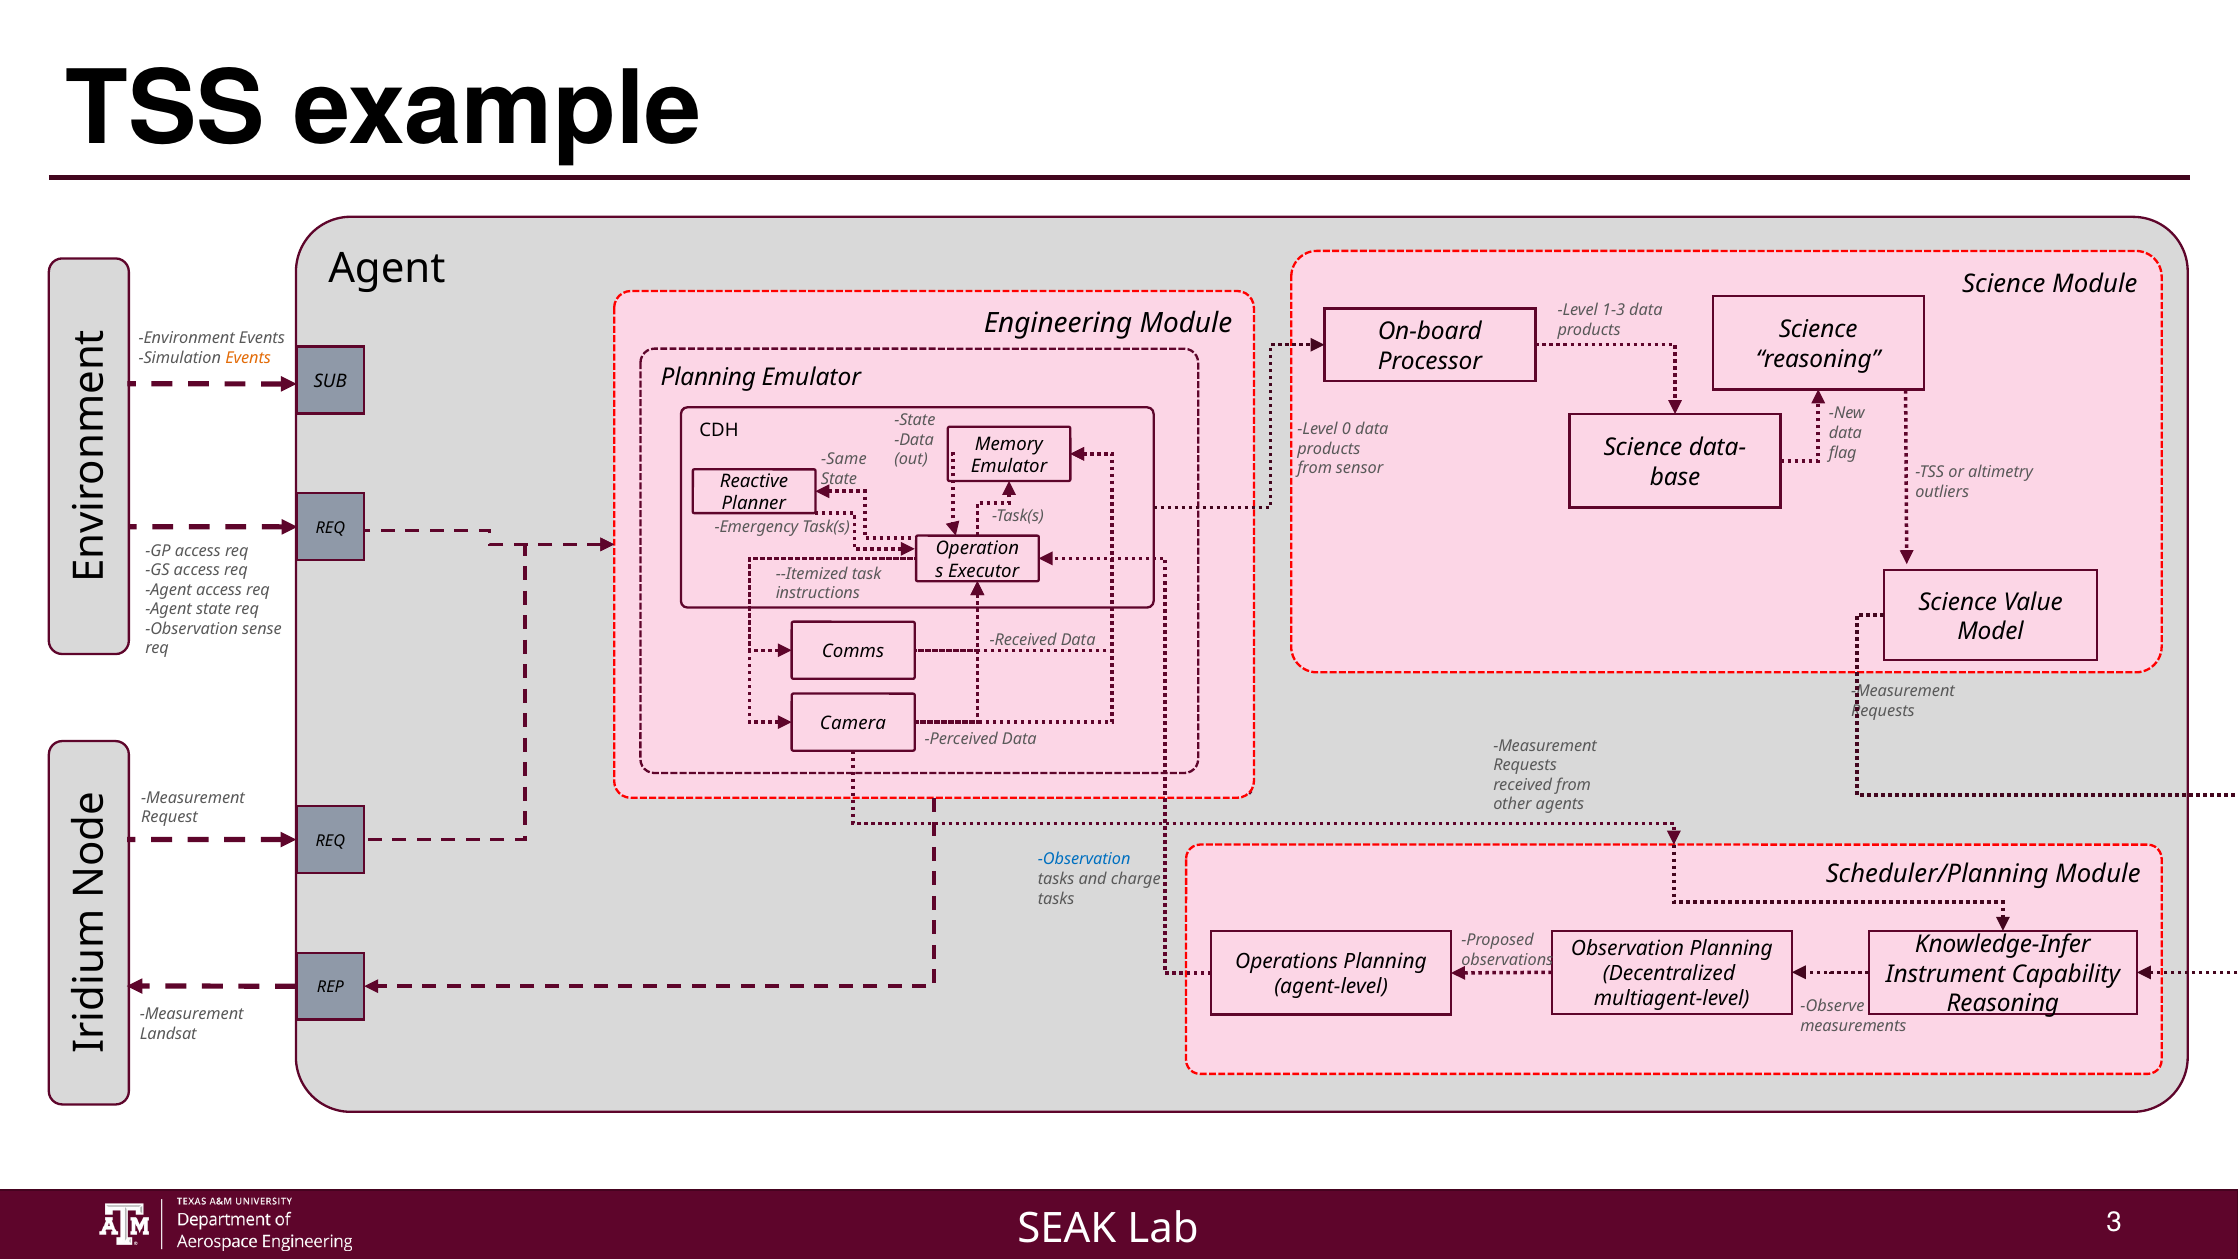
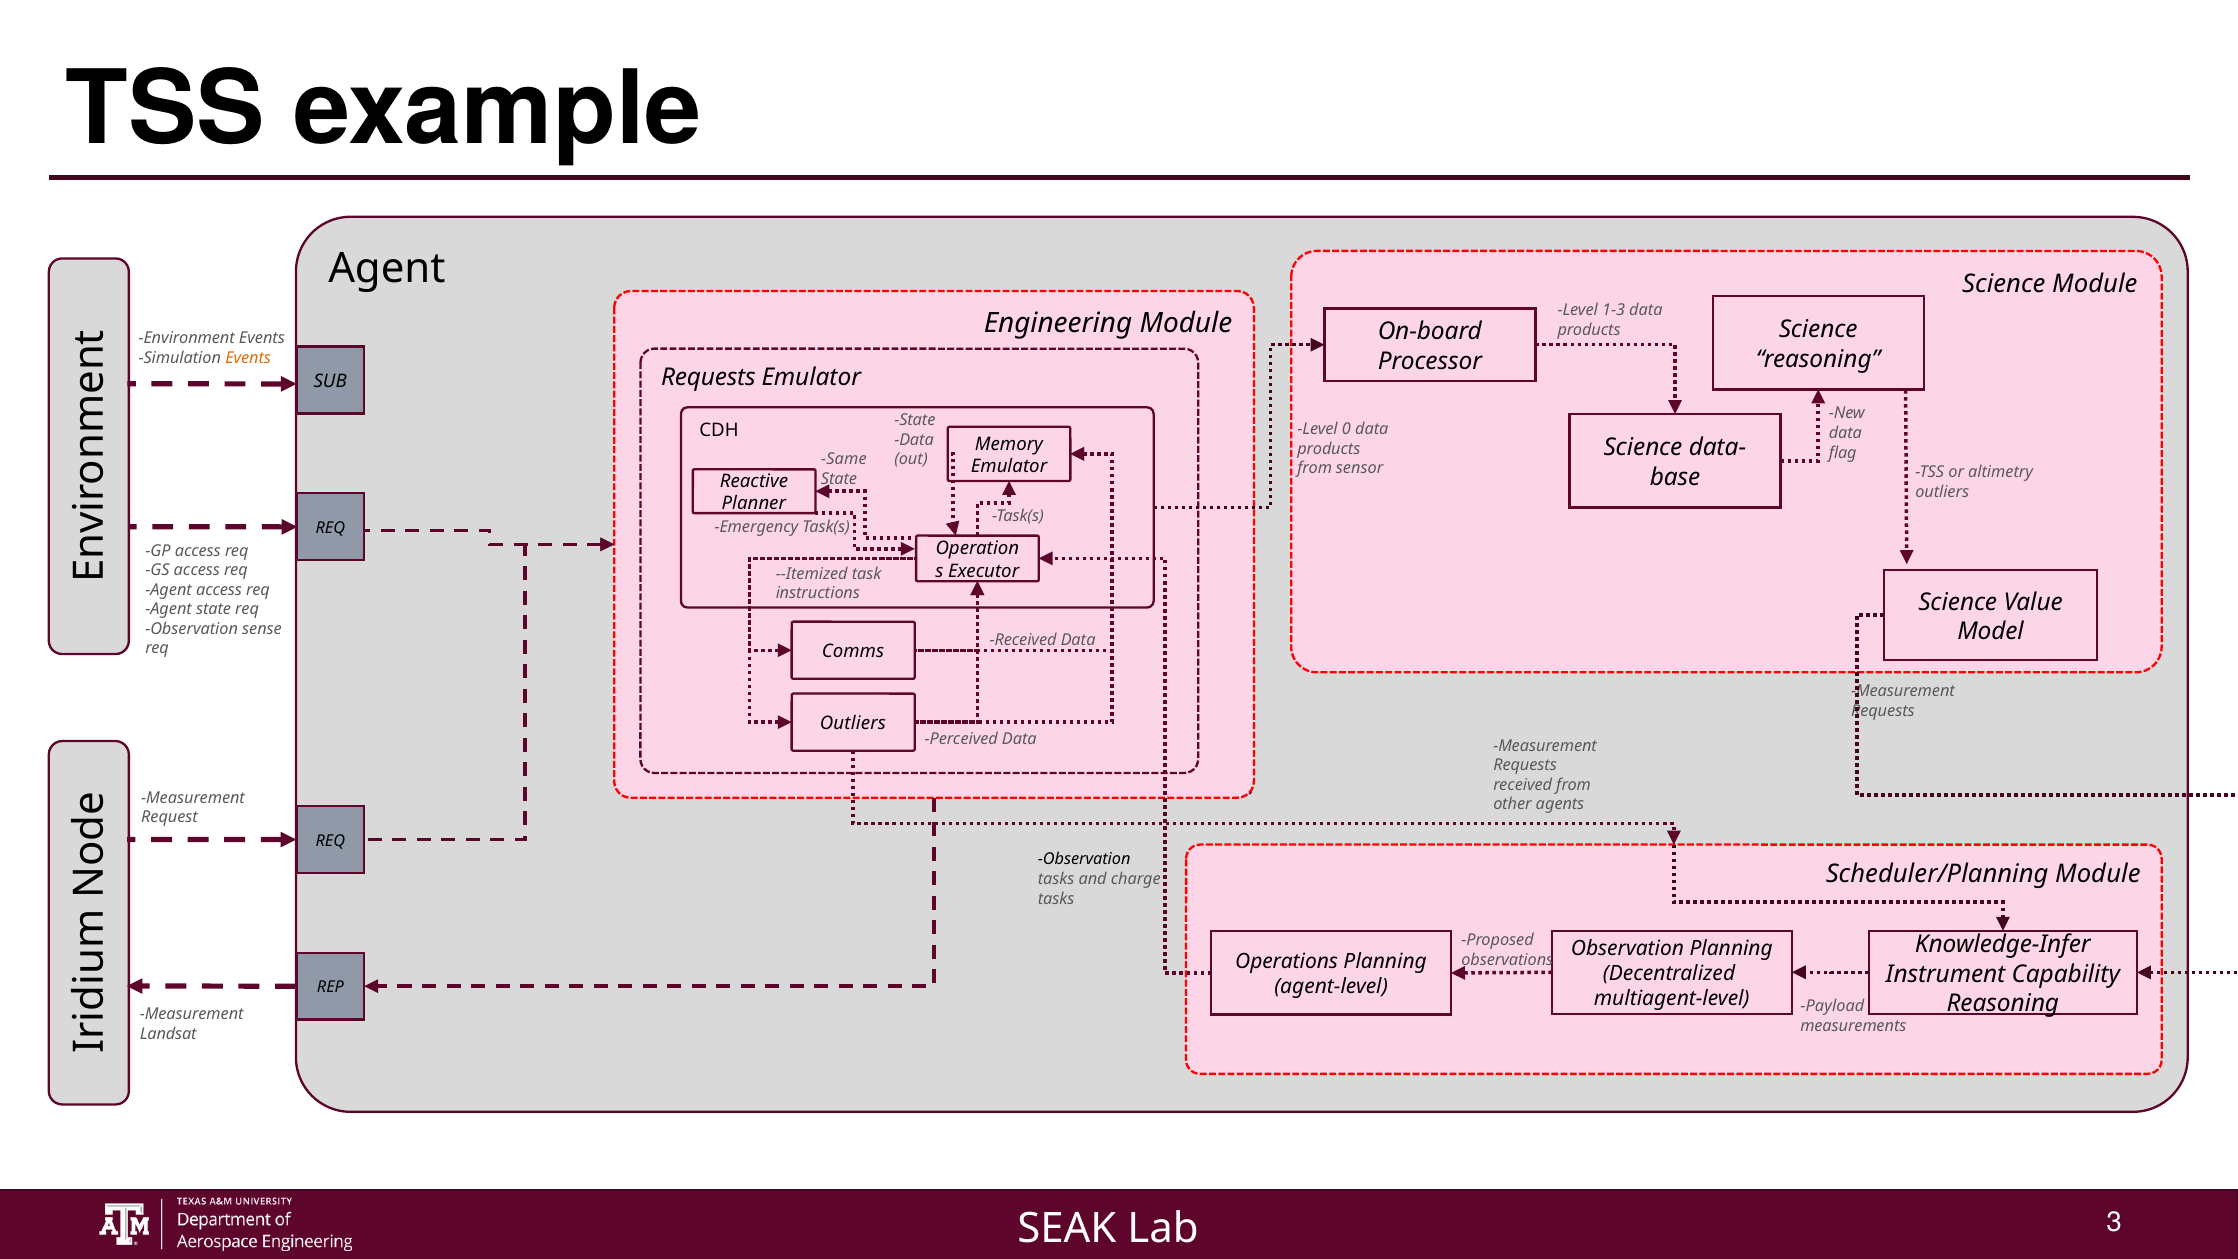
Planning at (708, 377): Planning -> Requests
Camera at (853, 723): Camera -> Outliers
Observation at (1084, 859) colour: blue -> black
Observe: Observe -> Payload
